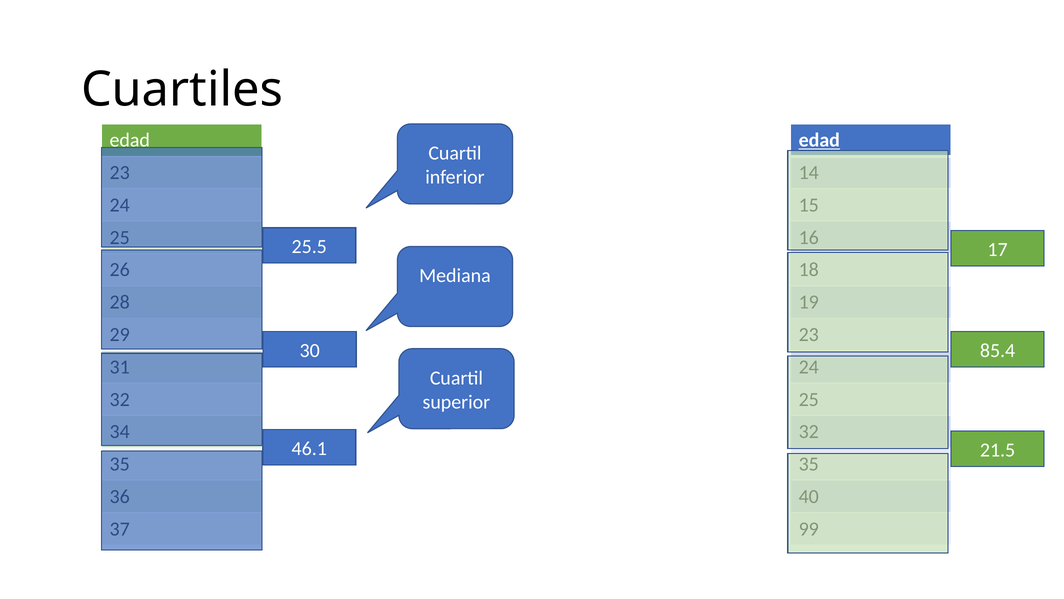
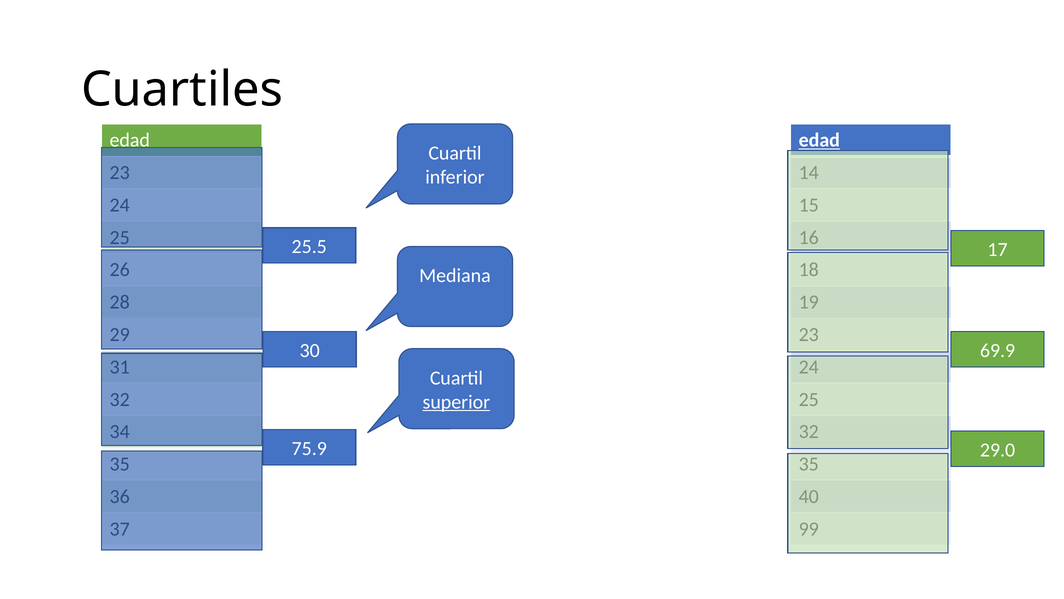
85.4: 85.4 -> 69.9
superior underline: none -> present
46.1: 46.1 -> 75.9
21.5: 21.5 -> 29.0
